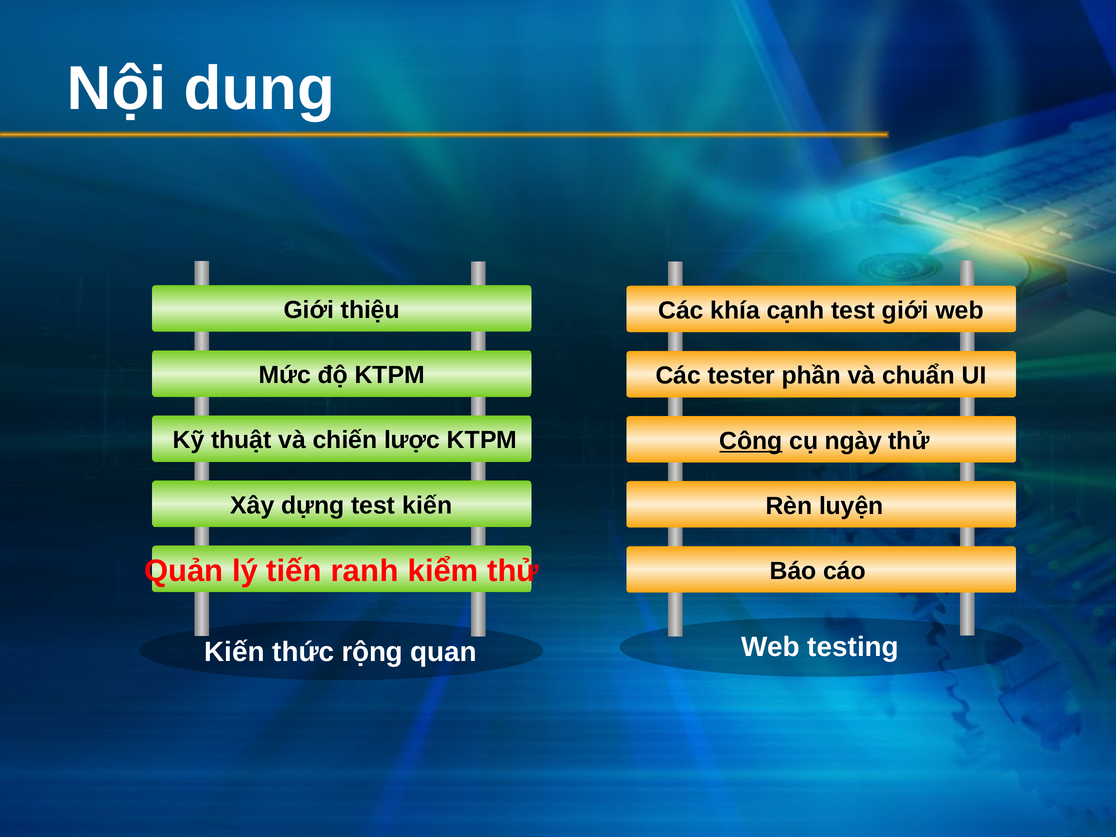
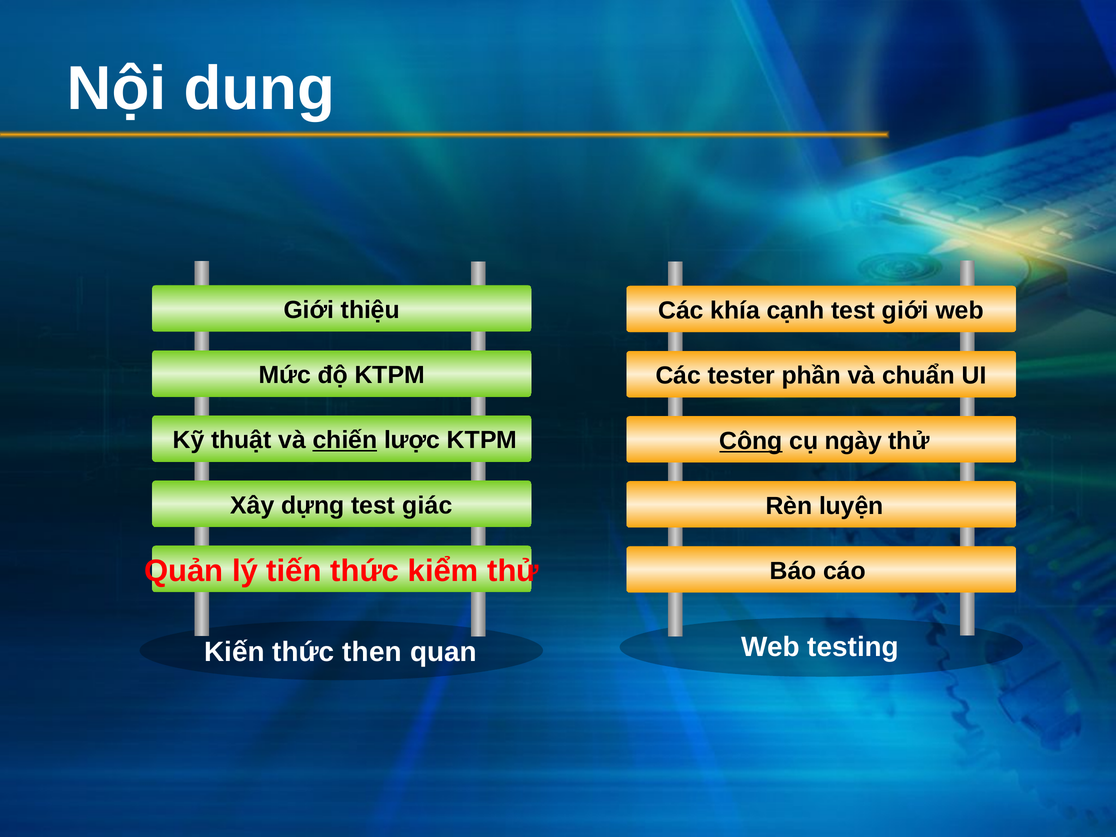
chiến underline: none -> present
test kiến: kiến -> giác
tiến ranh: ranh -> thức
rộng: rộng -> then
